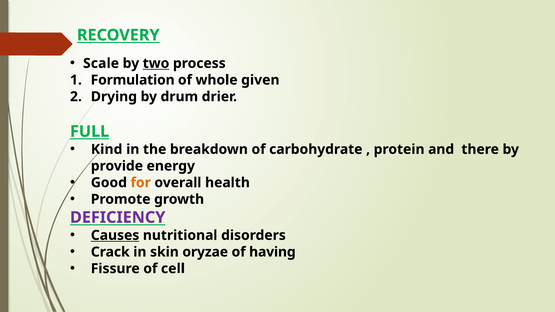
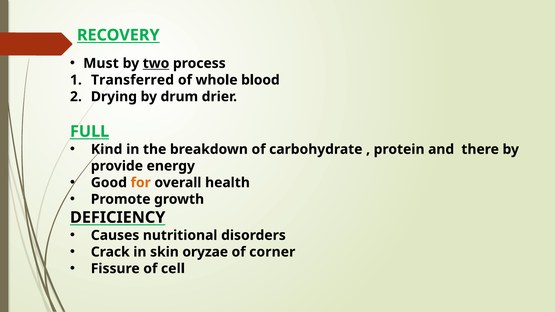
Scale: Scale -> Must
Formulation: Formulation -> Transferred
given: given -> blood
DEFICIENCY colour: purple -> black
Causes underline: present -> none
having: having -> corner
